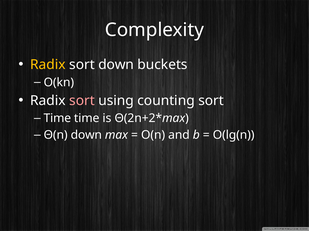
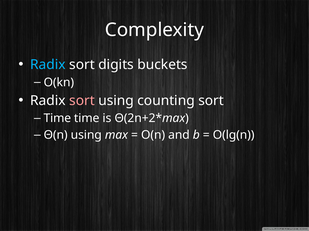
Radix at (48, 65) colour: yellow -> light blue
sort down: down -> digits
Θ(n down: down -> using
